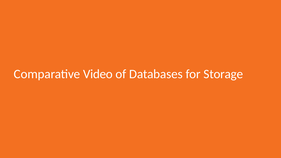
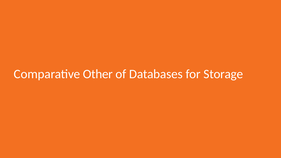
Video: Video -> Other
